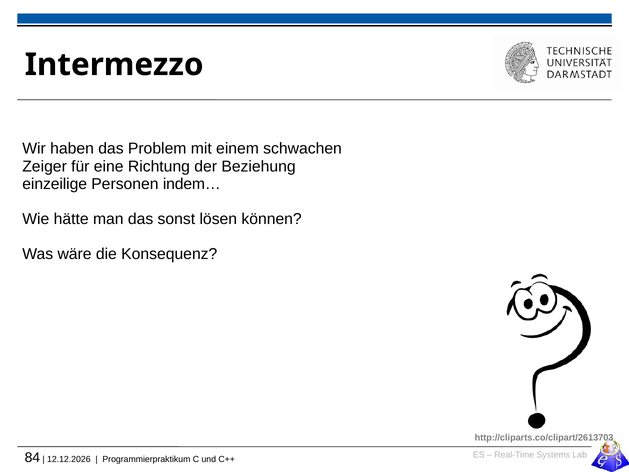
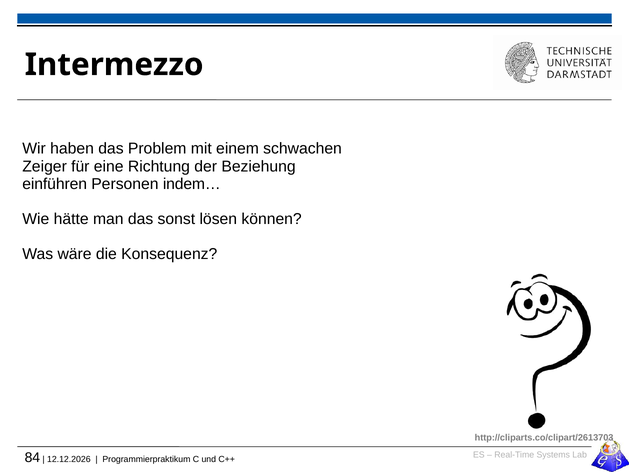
einzeilige: einzeilige -> einführen
